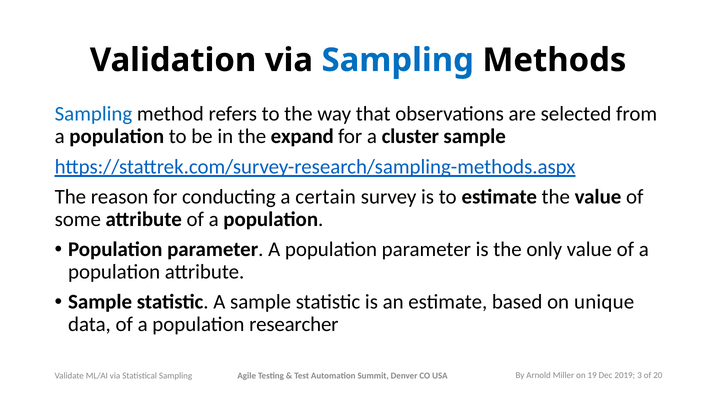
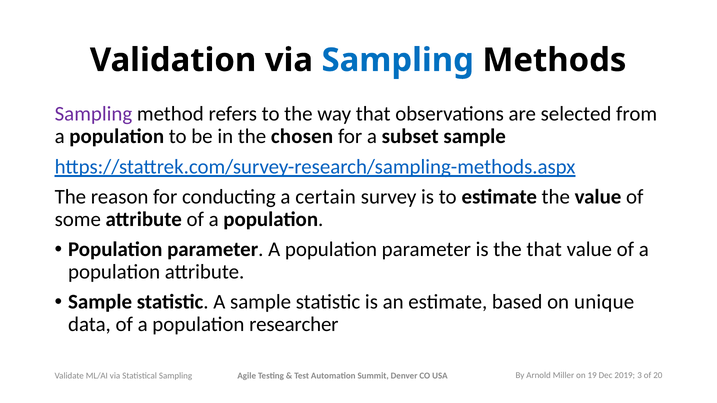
Sampling at (93, 114) colour: blue -> purple
expand: expand -> chosen
cluster: cluster -> subset
the only: only -> that
